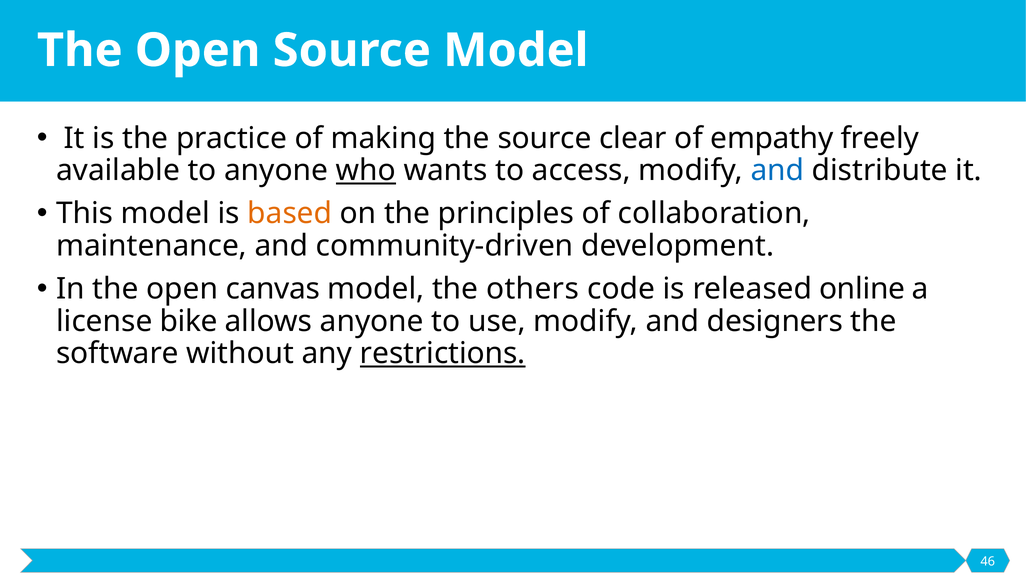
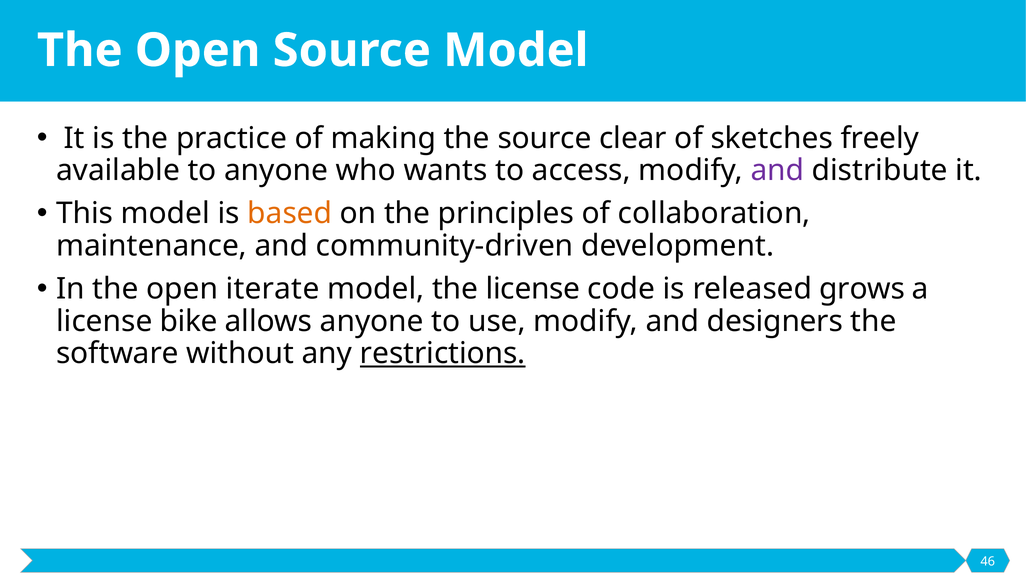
empathy: empathy -> sketches
who underline: present -> none
and at (777, 171) colour: blue -> purple
canvas: canvas -> iterate
the others: others -> license
online: online -> grows
